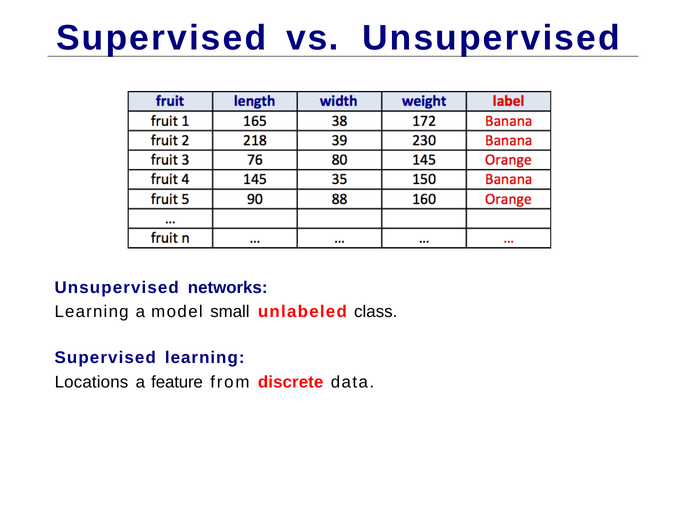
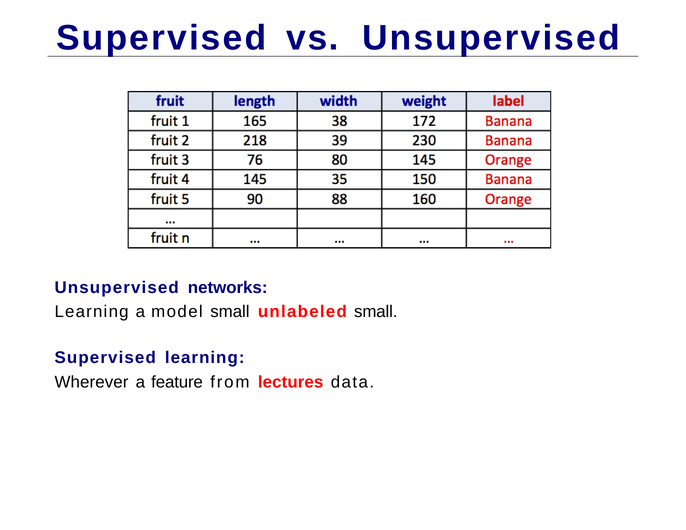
unlabeled class: class -> small
Locations: Locations -> Wherever
discrete: discrete -> lectures
